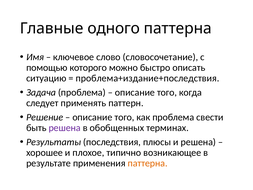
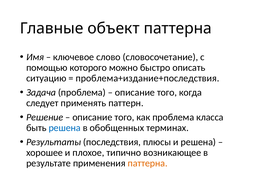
одного: одного -> объект
свести: свести -> класса
решена at (65, 128) colour: purple -> blue
